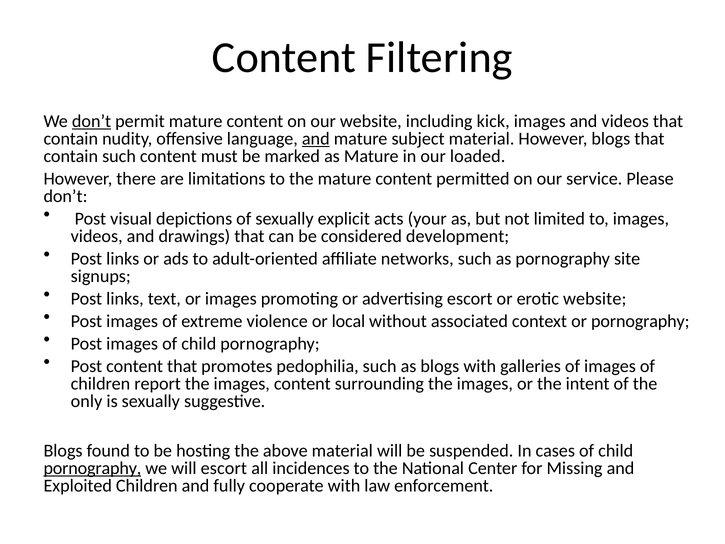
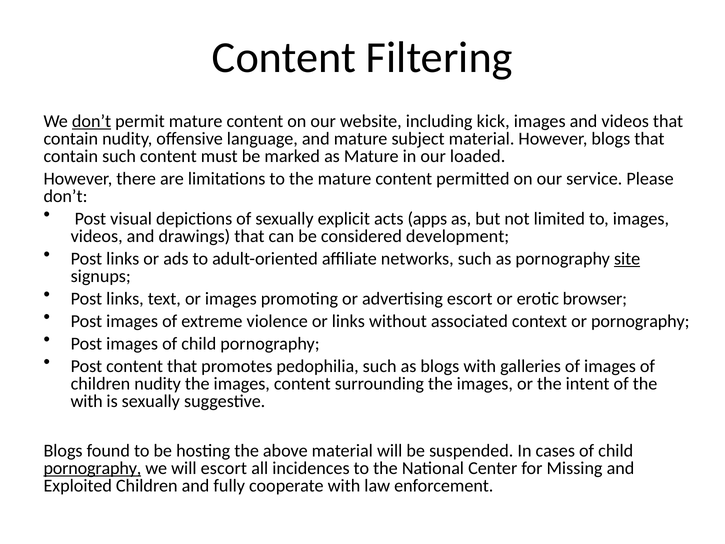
and at (316, 139) underline: present -> none
your: your -> apps
site underline: none -> present
erotic website: website -> browser
or local: local -> links
children report: report -> nudity
only at (87, 401): only -> with
